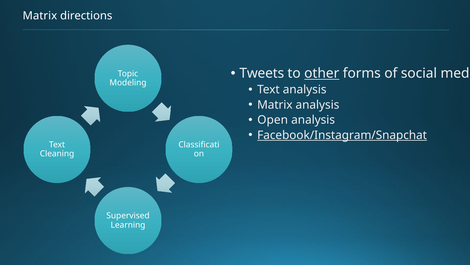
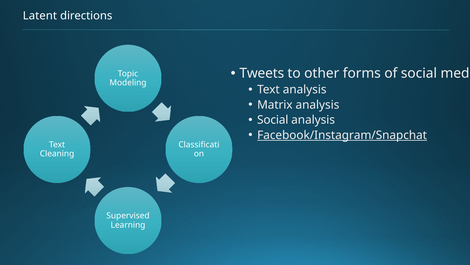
Matrix at (40, 16): Matrix -> Latent
other underline: present -> none
Open at (273, 120): Open -> Social
